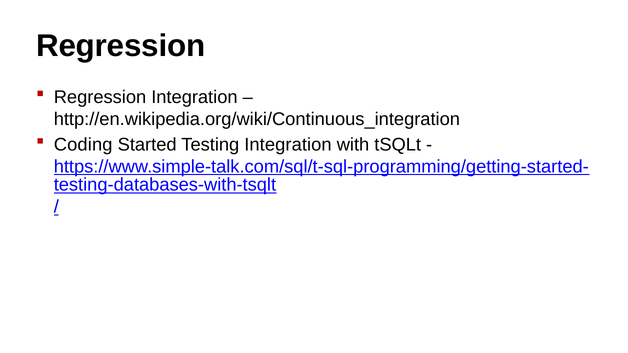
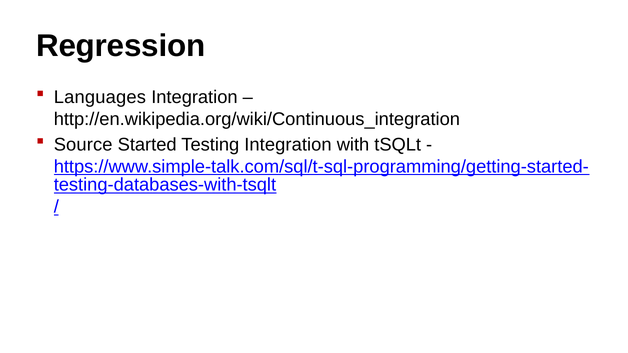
Regression at (100, 97): Regression -> Languages
Coding: Coding -> Source
